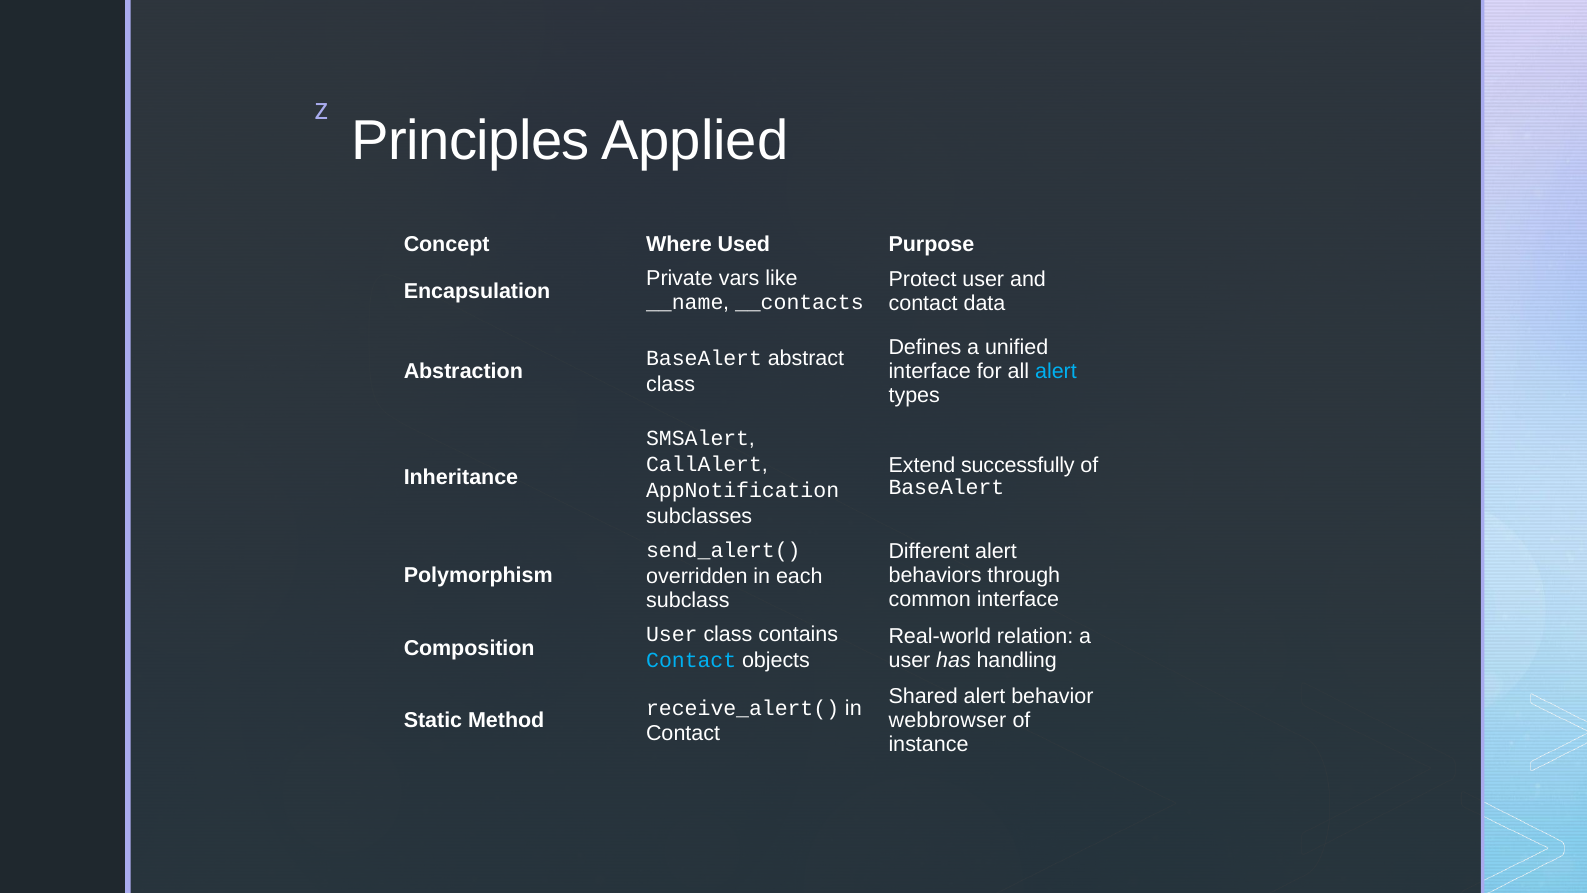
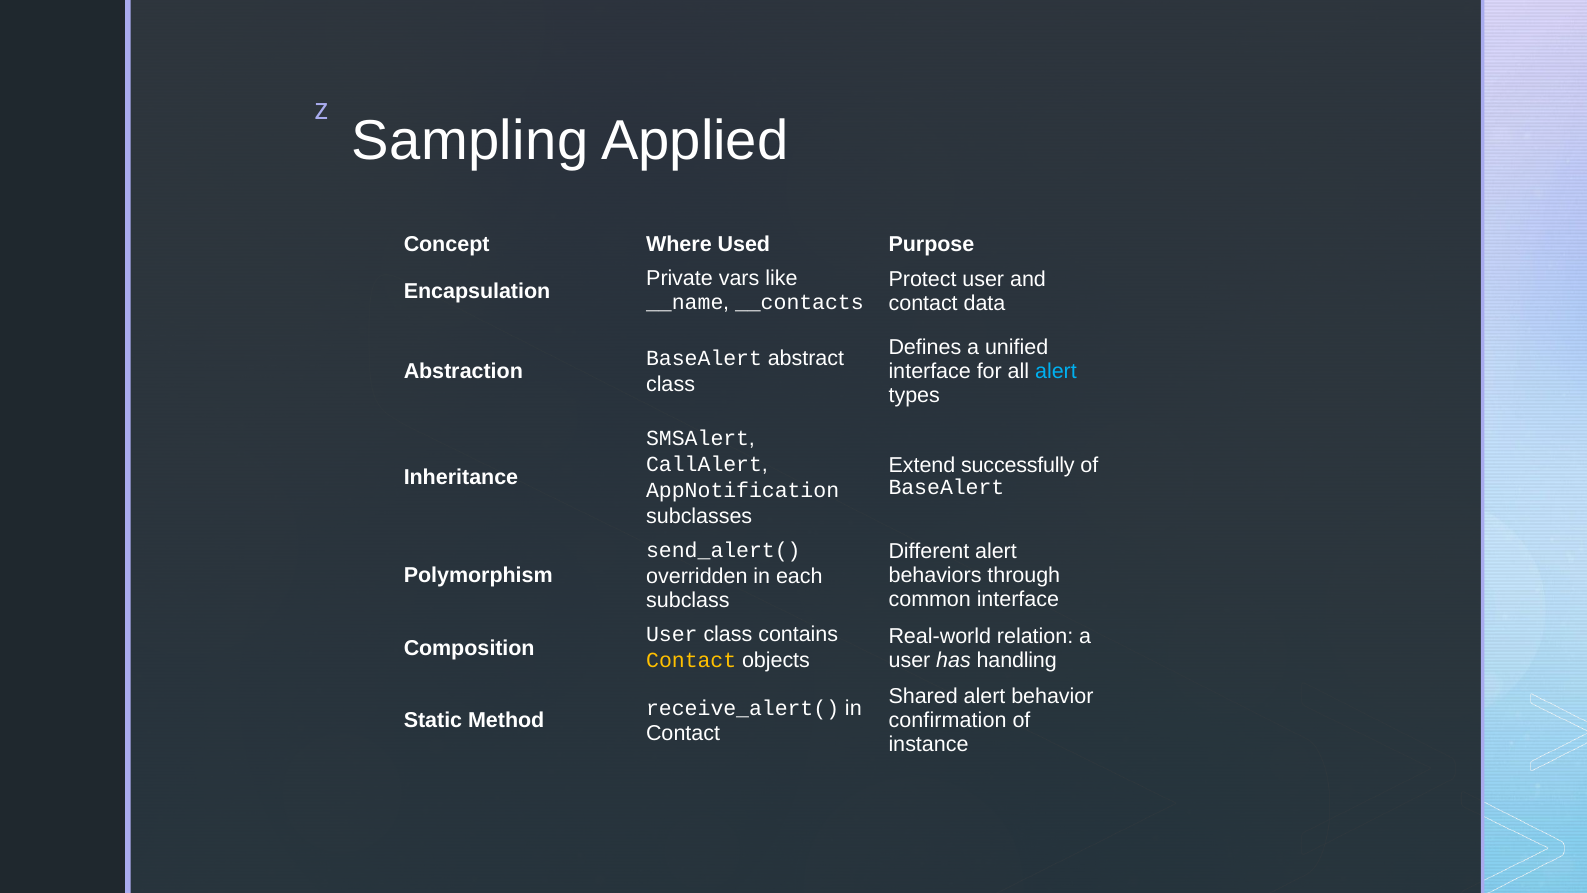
Principles: Principles -> Sampling
Contact at (691, 660) colour: light blue -> yellow
webbrowser: webbrowser -> confirmation
